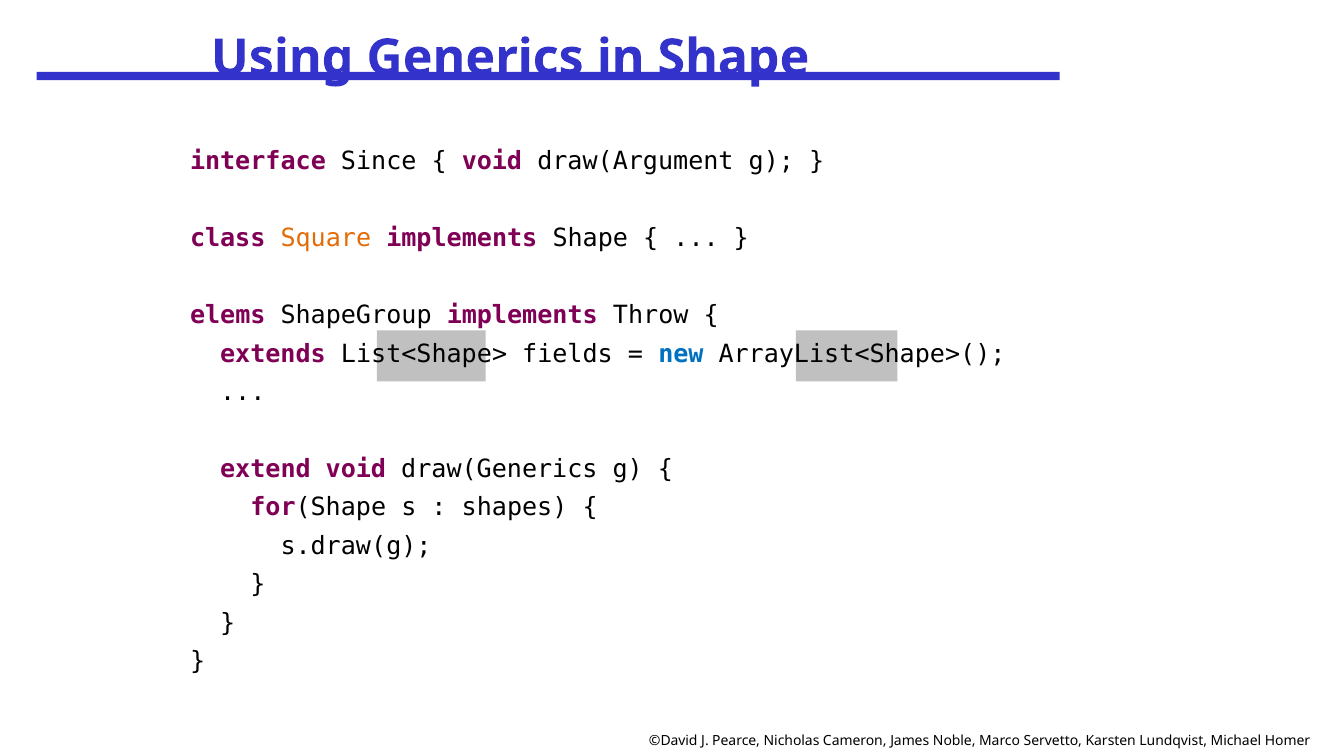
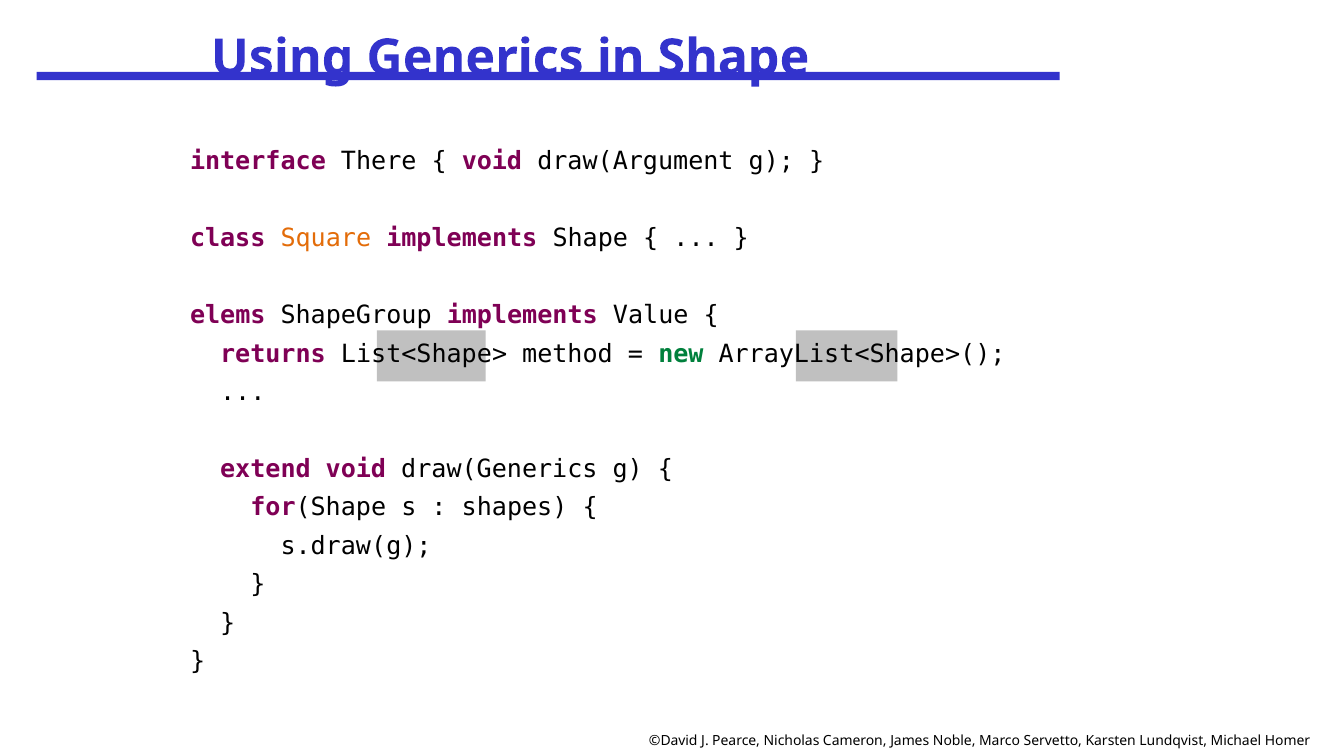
Since: Since -> There
Throw: Throw -> Value
extends: extends -> returns
fields: fields -> method
new colour: blue -> green
